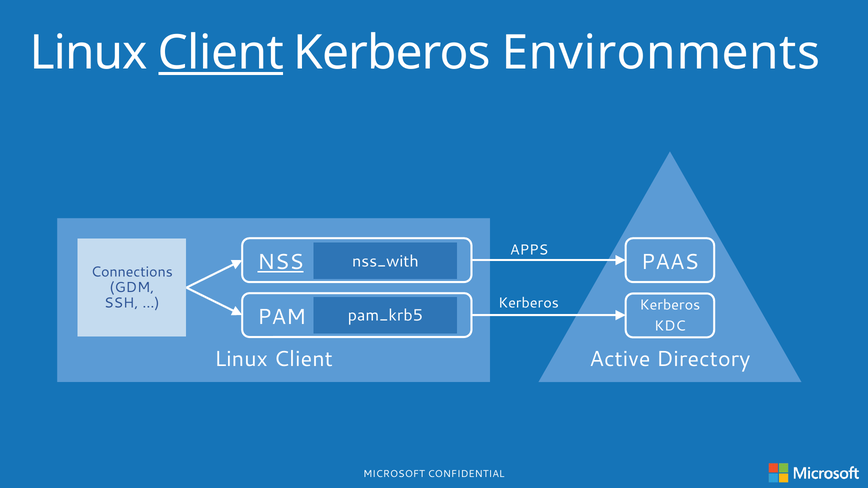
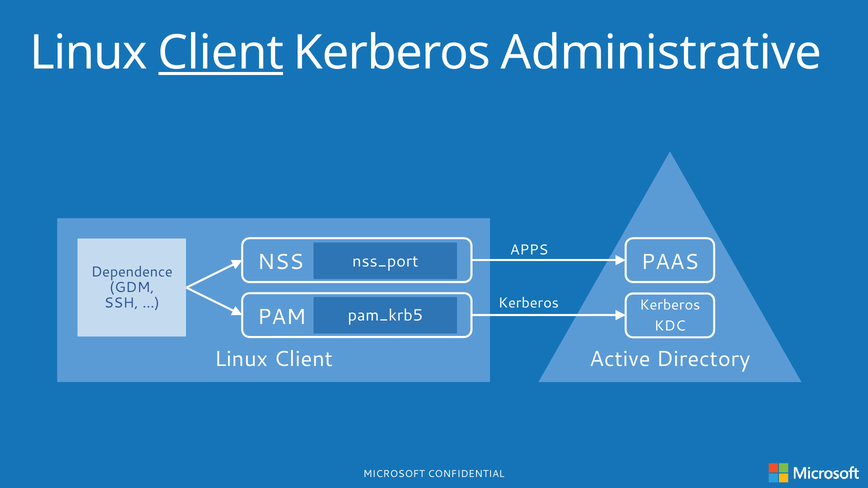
Environments: Environments -> Administrative
NSS underline: present -> none
nss_with: nss_with -> nss_port
Connections: Connections -> Dependence
